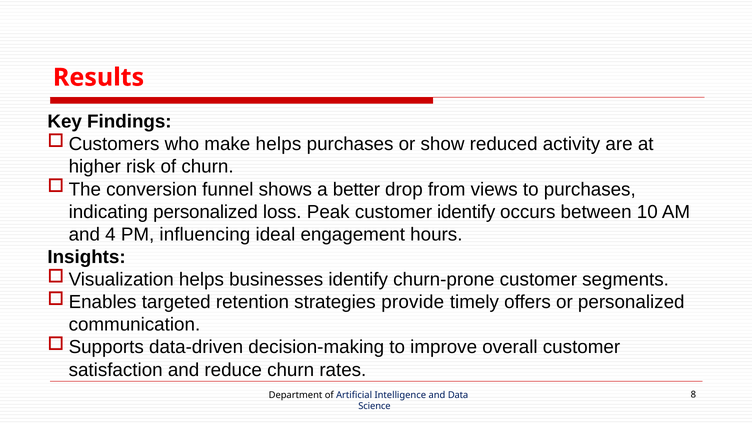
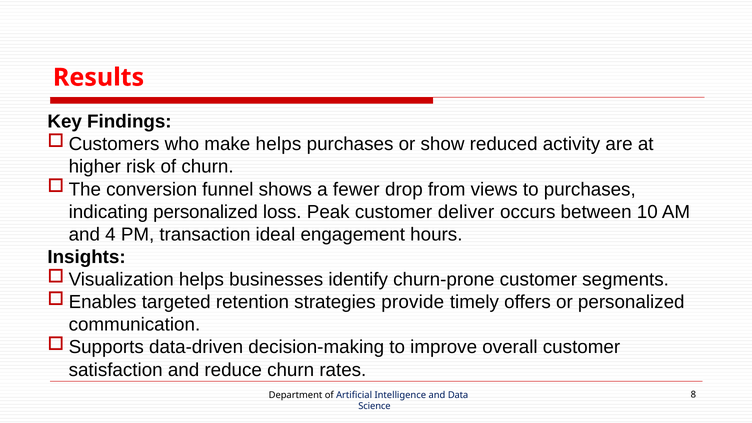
better: better -> fewer
customer identify: identify -> deliver
influencing: influencing -> transaction
